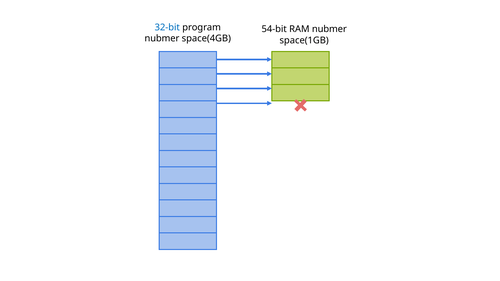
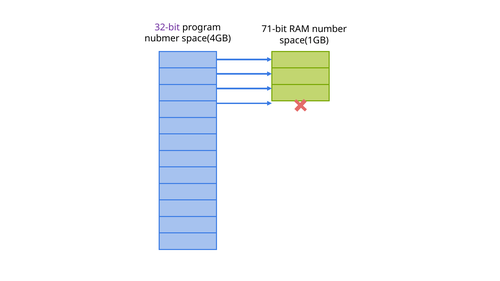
32-bit colour: blue -> purple
54-bit: 54-bit -> 71-bit
RAM nubmer: nubmer -> number
